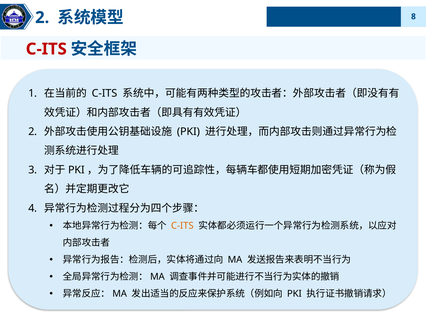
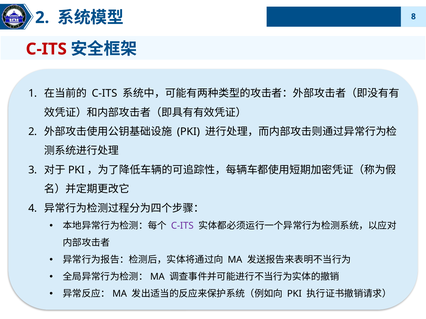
C-ITS at (182, 226) colour: orange -> purple
